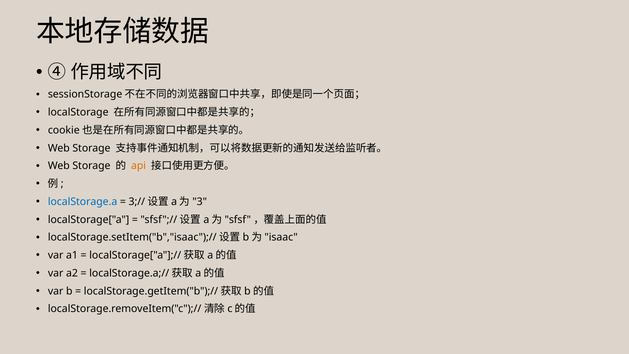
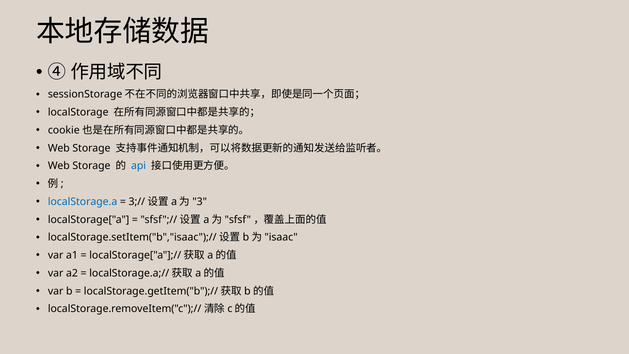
api colour: orange -> blue
